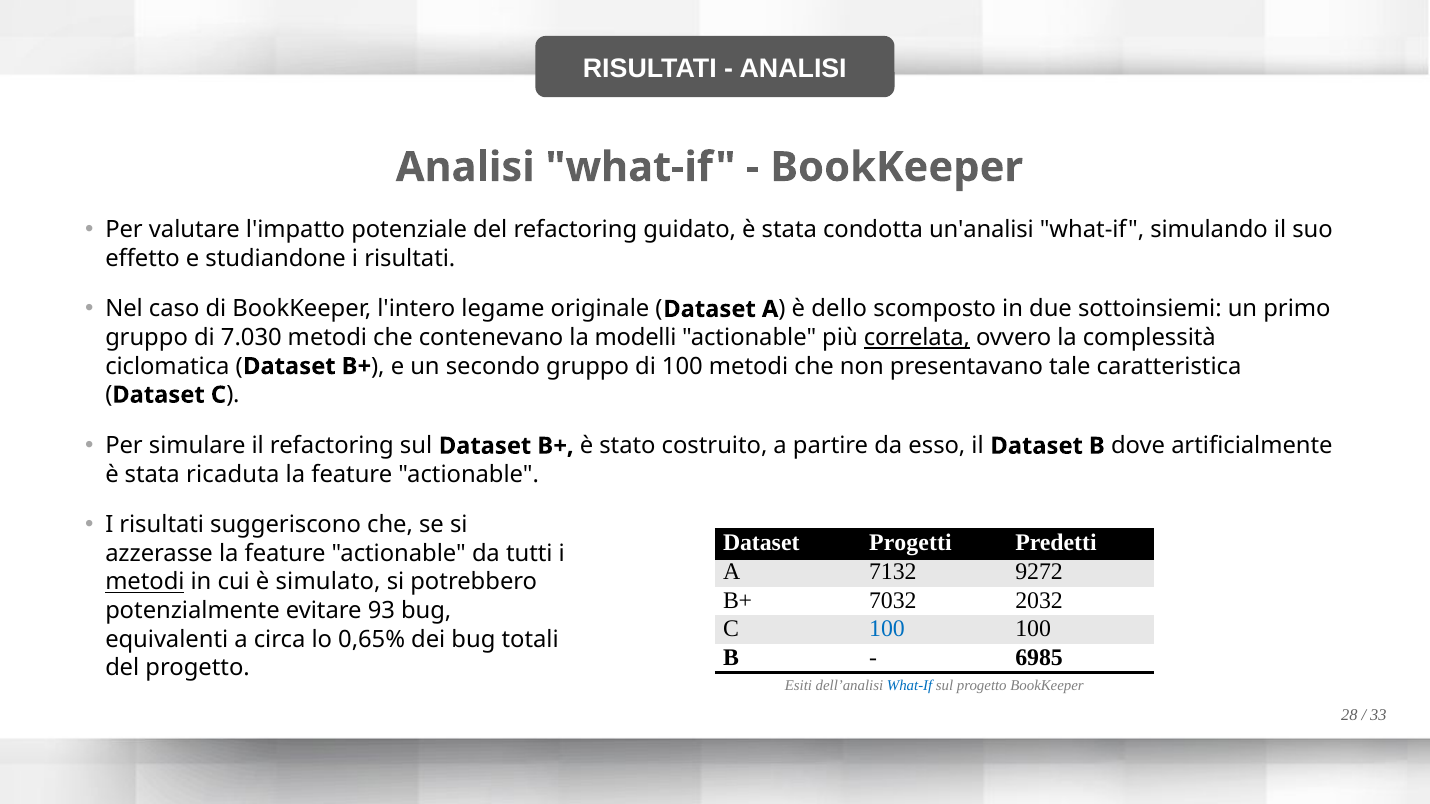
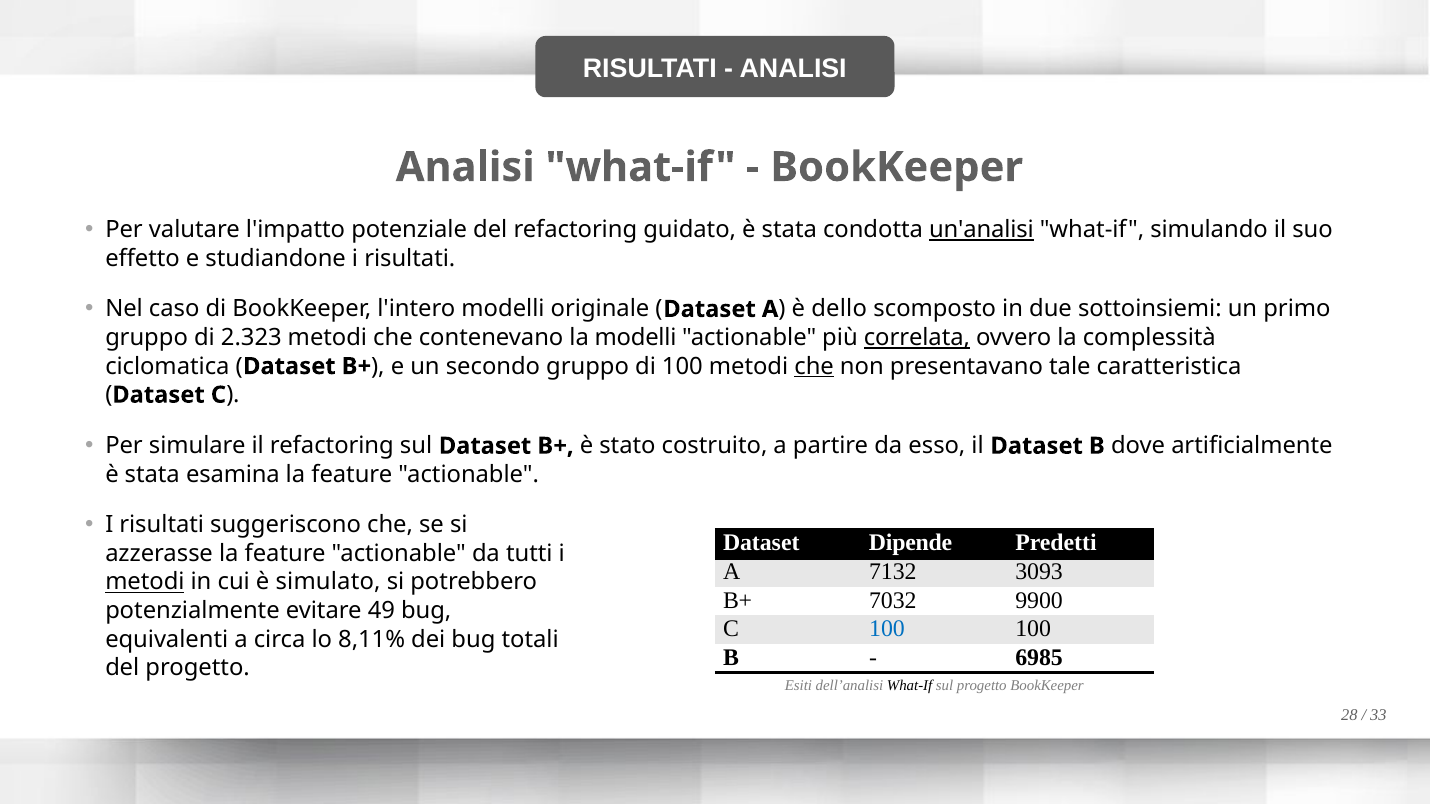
un'analisi underline: none -> present
l'intero legame: legame -> modelli
7.030: 7.030 -> 2.323
che at (814, 366) underline: none -> present
ricaduta: ricaduta -> esamina
Progetti: Progetti -> Dipende
9272: 9272 -> 3093
2032: 2032 -> 9900
93: 93 -> 49
0,65%: 0,65% -> 8,11%
What-If at (910, 685) colour: blue -> black
